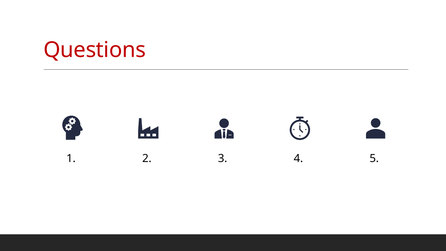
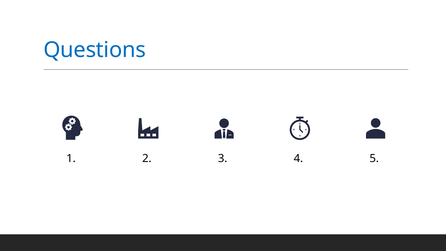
Questions colour: red -> blue
